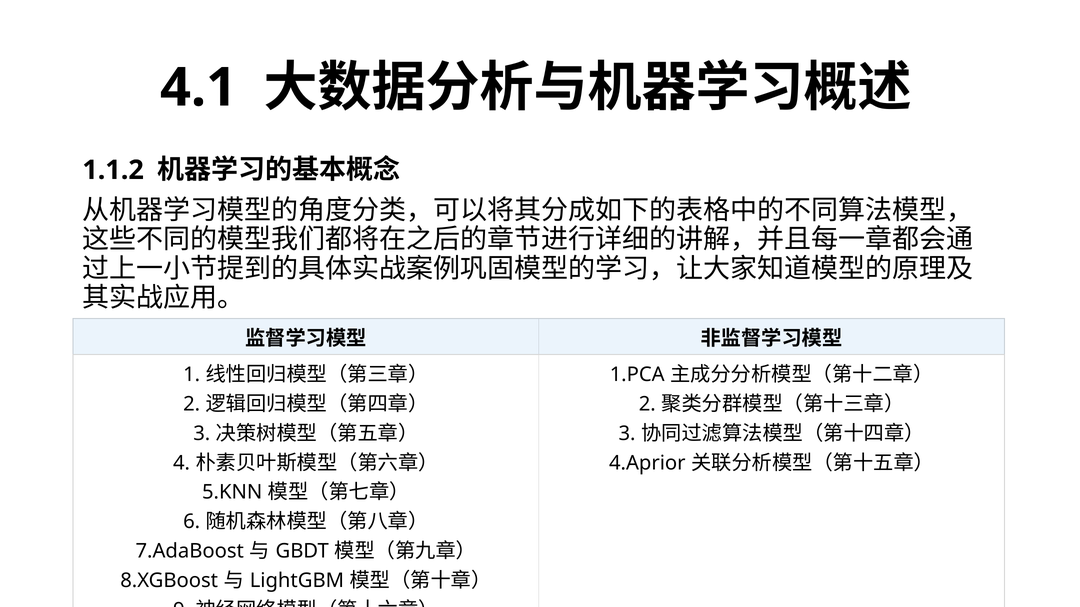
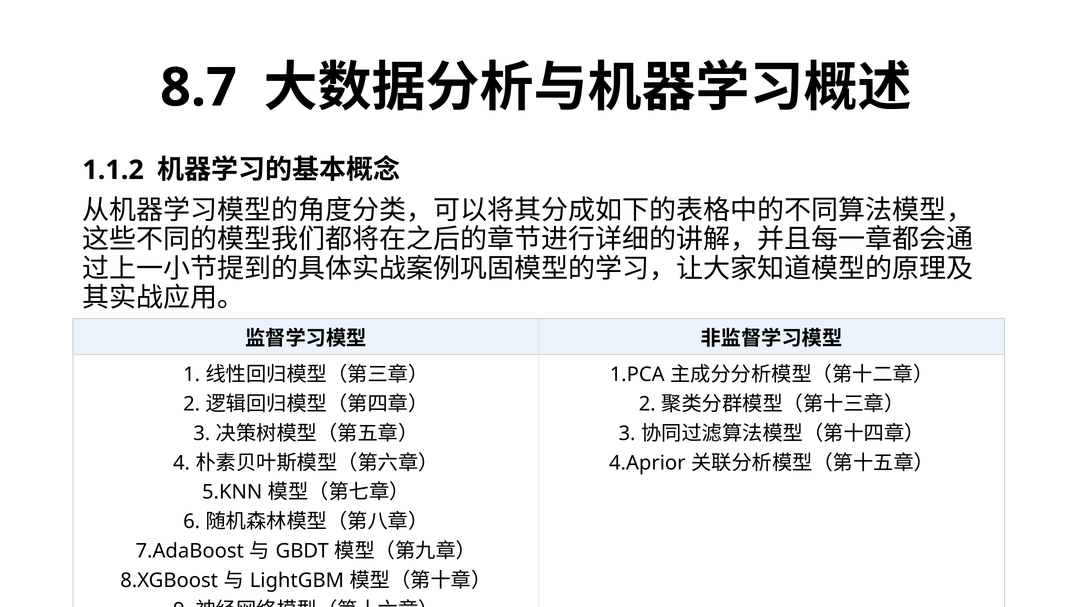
4.1: 4.1 -> 8.7
